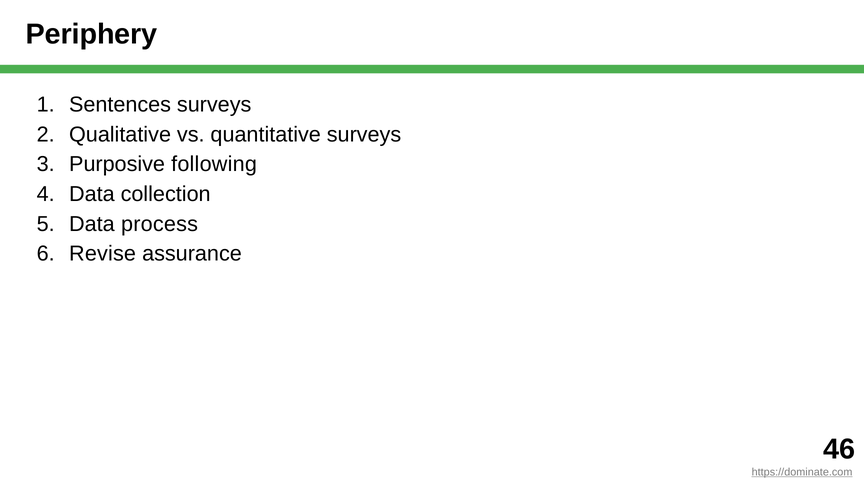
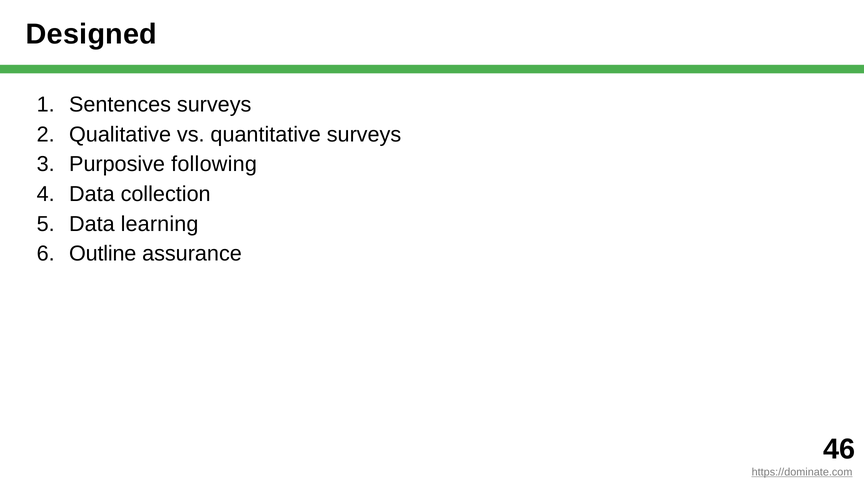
Periphery: Periphery -> Designed
process: process -> learning
Revise: Revise -> Outline
